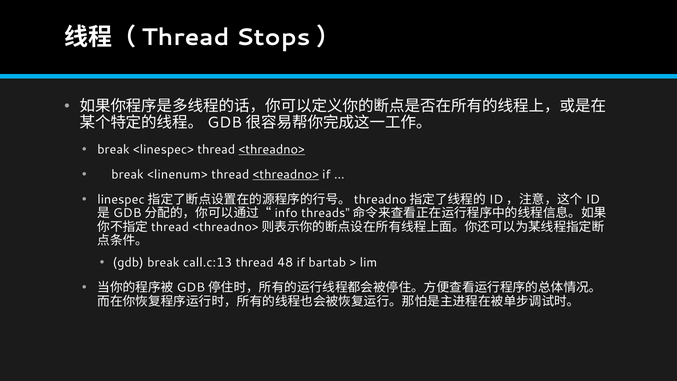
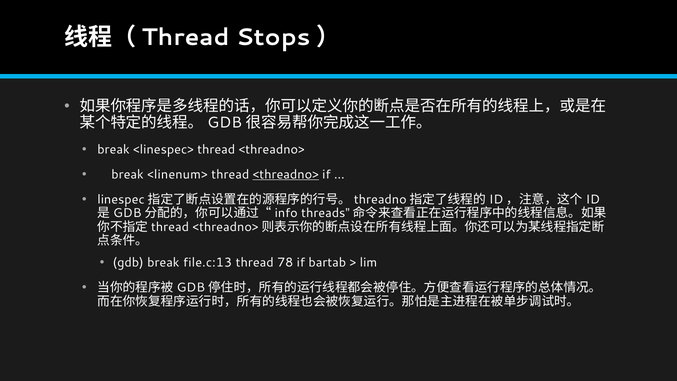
<threadno> at (272, 149) underline: present -> none
call.c:13: call.c:13 -> file.c:13
48: 48 -> 78
